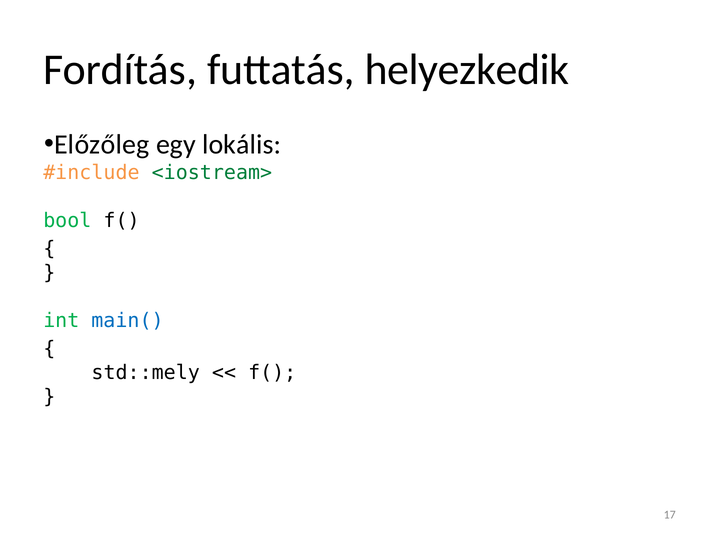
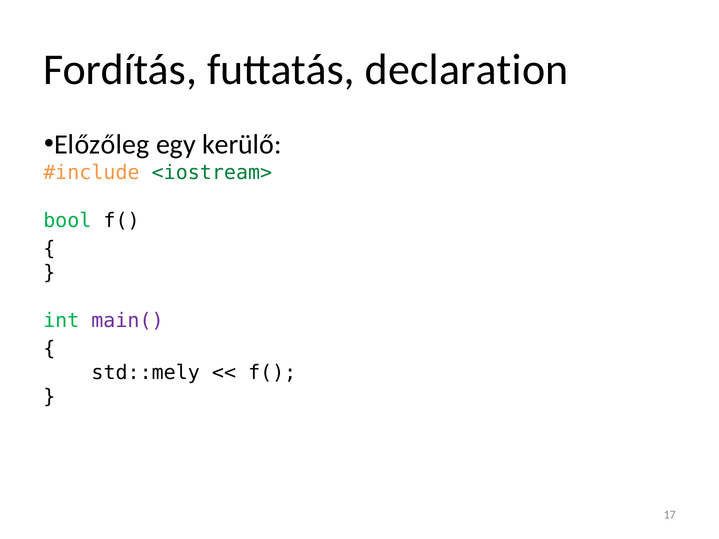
helyezkedik: helyezkedik -> declaration
lokális: lokális -> kerülő
main( colour: blue -> purple
